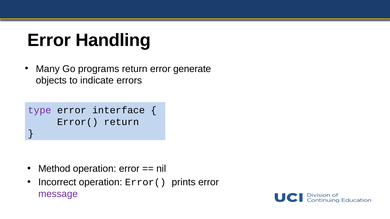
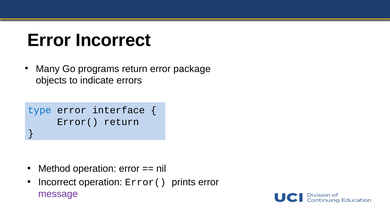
Error Handling: Handling -> Incorrect
generate: generate -> package
type colour: purple -> blue
